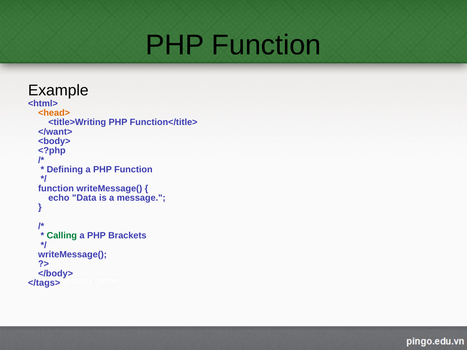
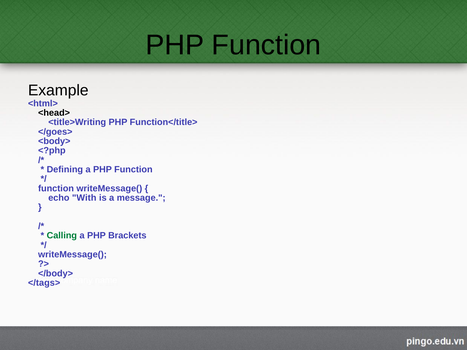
<head> colour: orange -> black
</want>: </want> -> </goes>
Data: Data -> With
